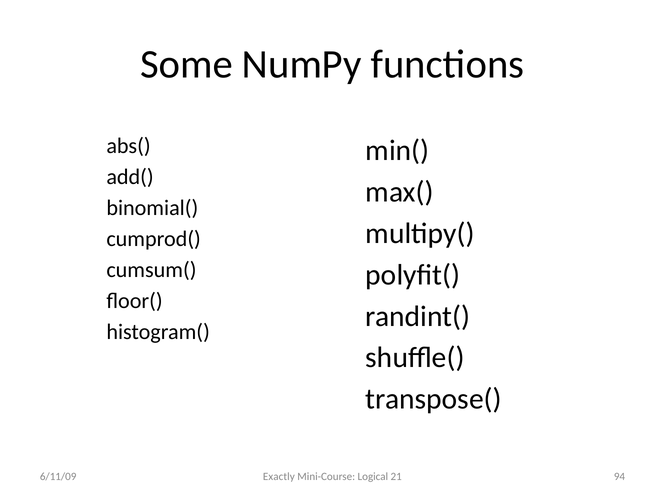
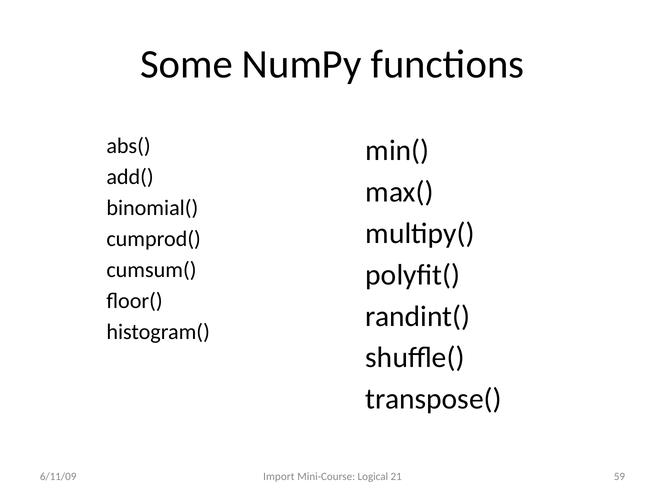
Exactly: Exactly -> Import
94: 94 -> 59
